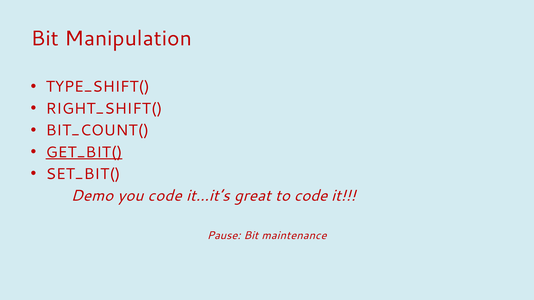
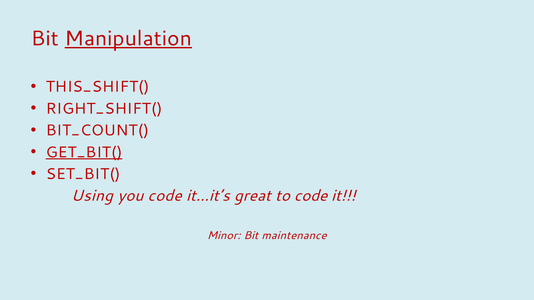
Manipulation underline: none -> present
TYPE_SHIFT(: TYPE_SHIFT( -> THIS_SHIFT(
Demo: Demo -> Using
Pause: Pause -> Minor
